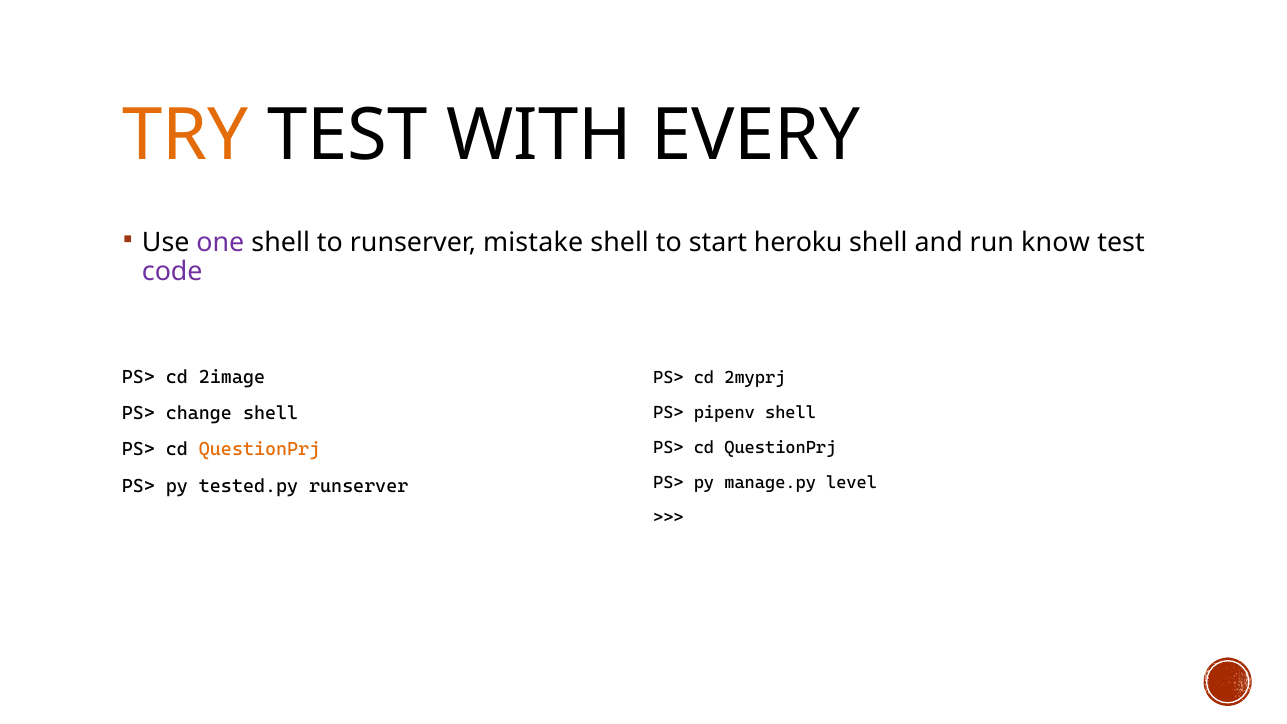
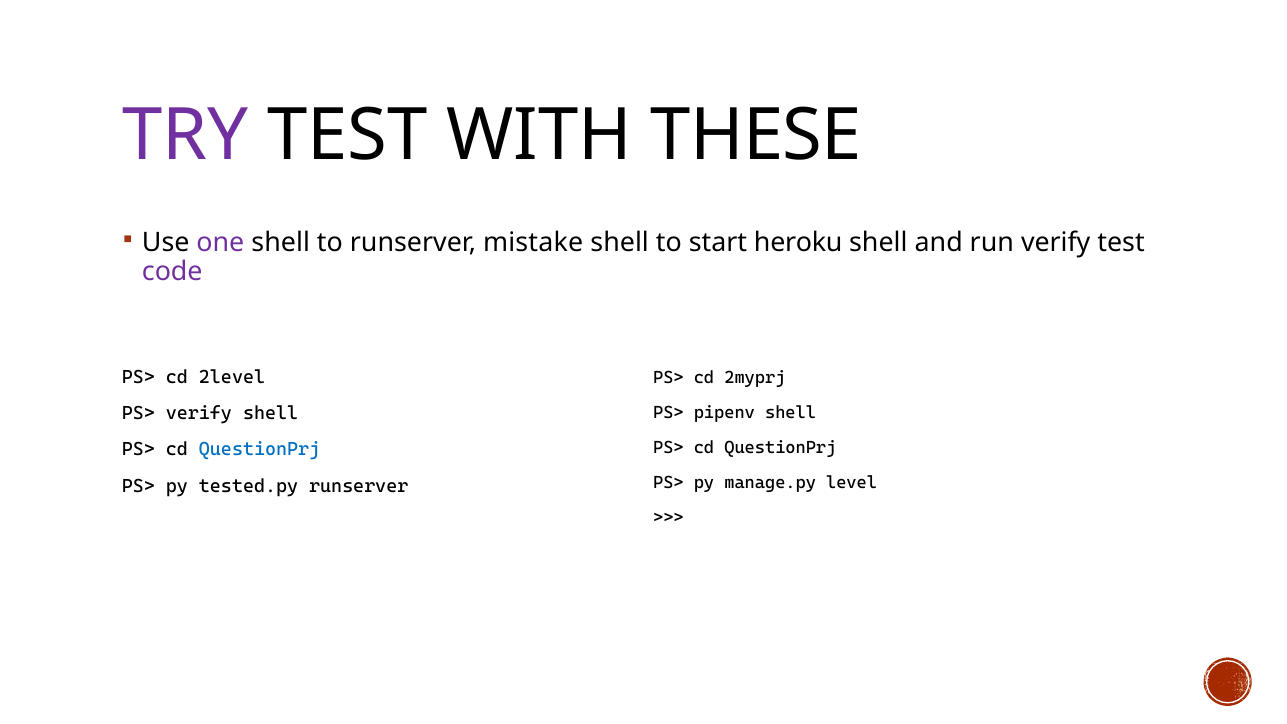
TRY colour: orange -> purple
EVERY: EVERY -> THESE
run know: know -> verify
2image: 2image -> 2level
PS> change: change -> verify
QuestionPrj at (260, 450) colour: orange -> blue
